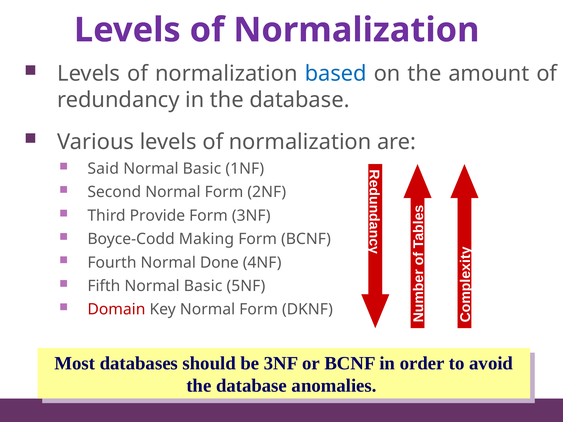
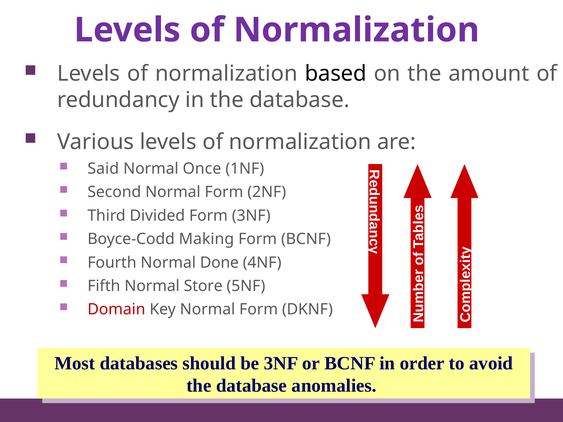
based colour: blue -> black
Basic at (202, 169): Basic -> Once
Provide: Provide -> Divided
Fifth Normal Basic: Basic -> Store
